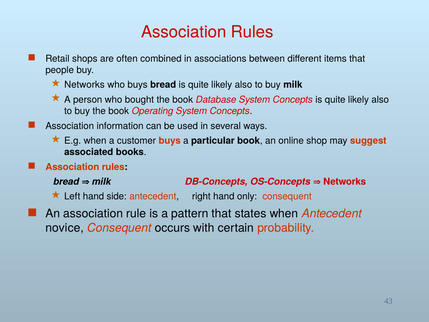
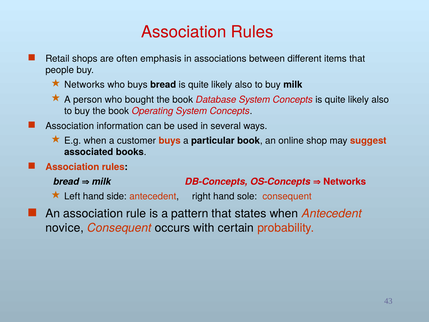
combined: combined -> emphasis
only: only -> sole
